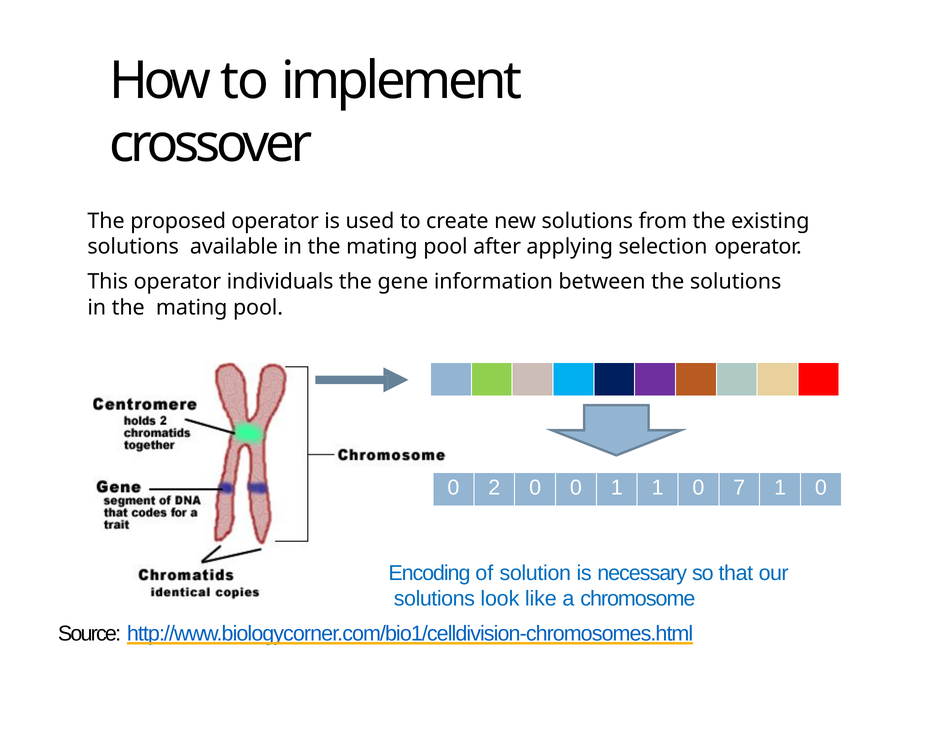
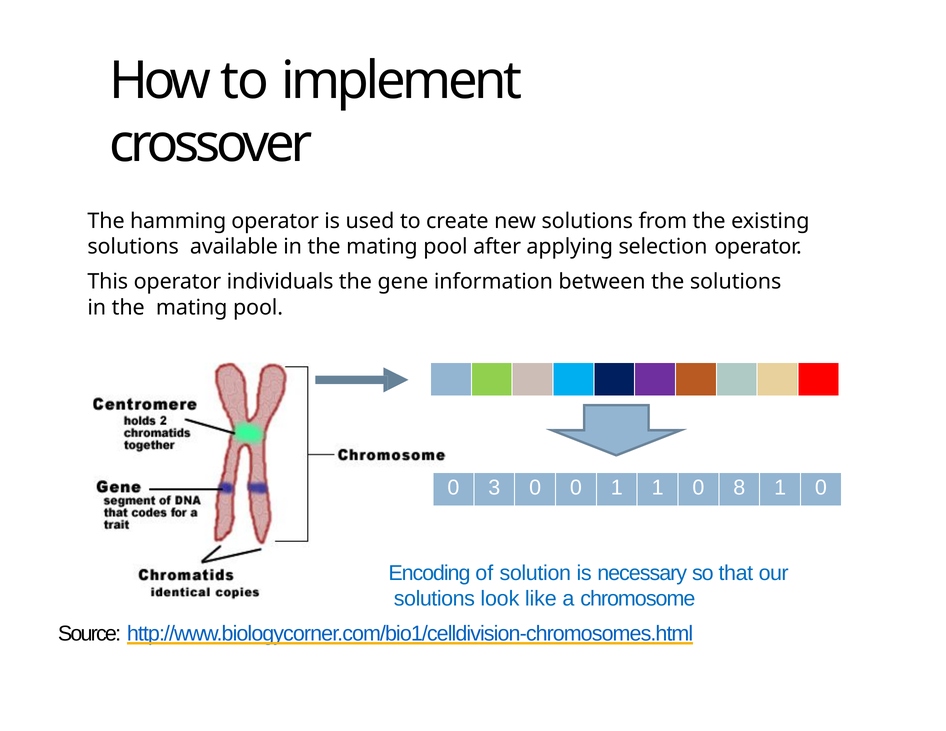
proposed: proposed -> hamming
2: 2 -> 3
7: 7 -> 8
